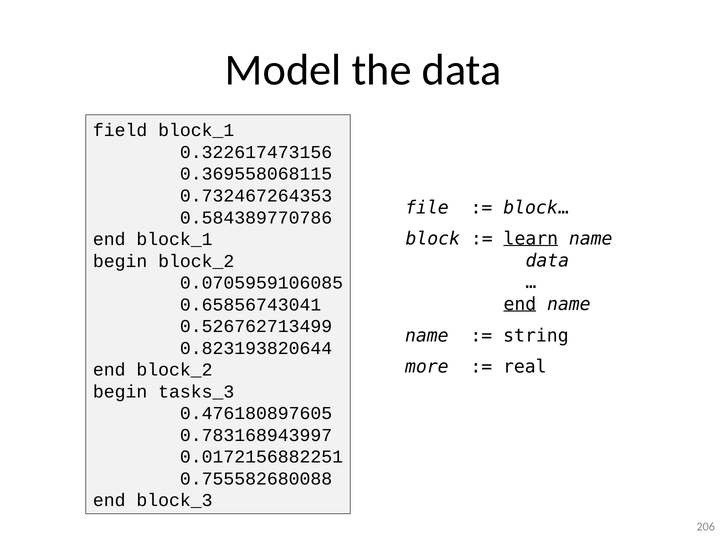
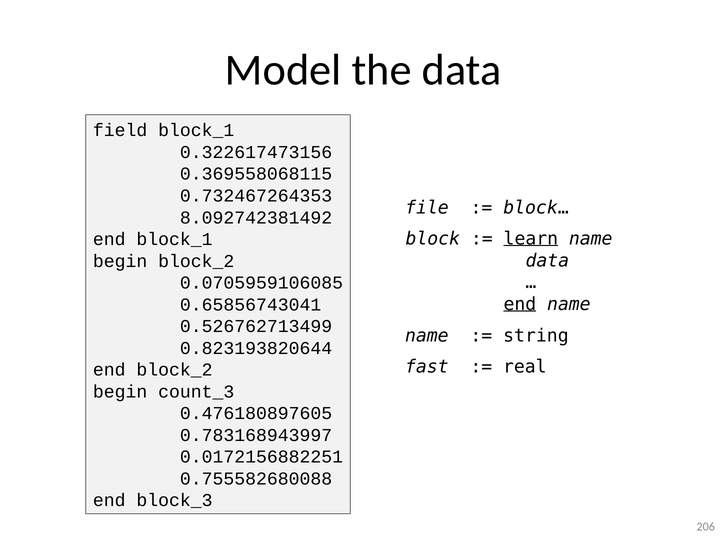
0.584389770786: 0.584389770786 -> 8.092742381492
more: more -> fast
tasks_3: tasks_3 -> count_3
